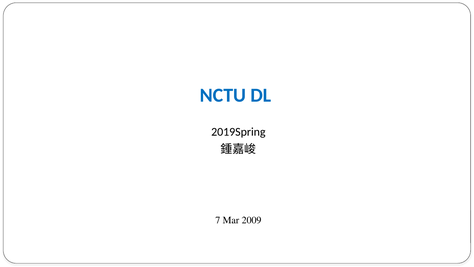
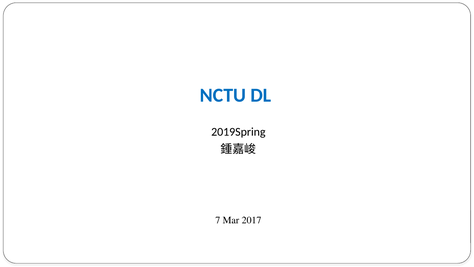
2009: 2009 -> 2017
